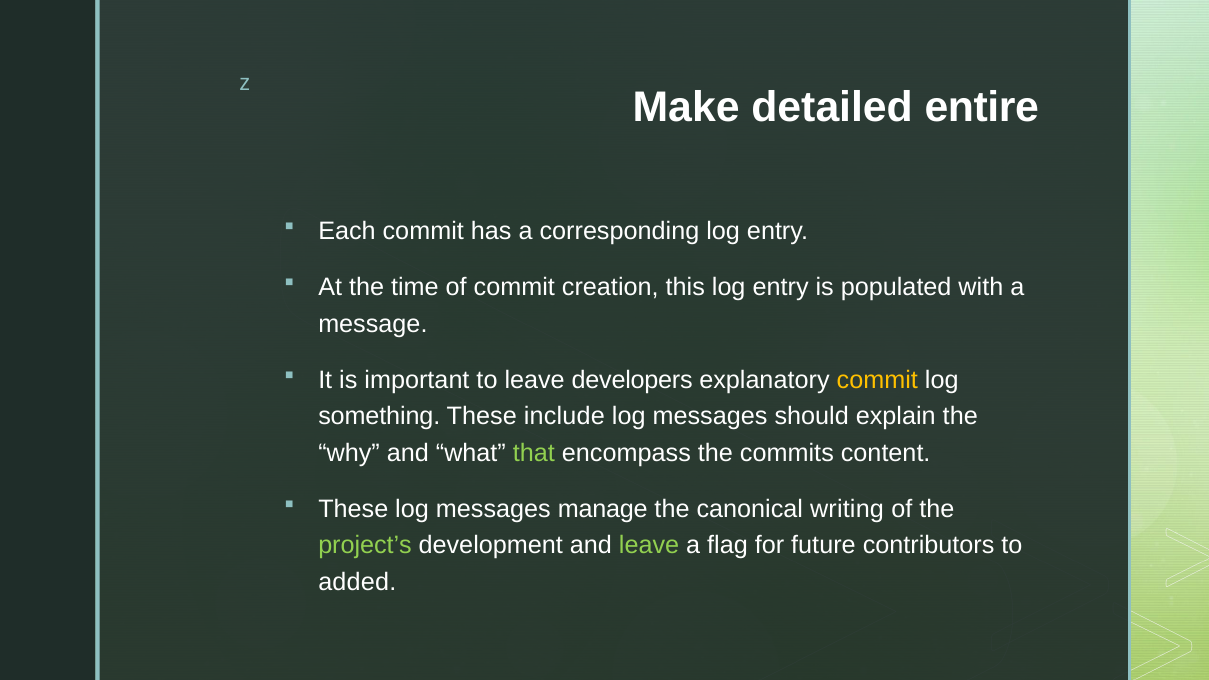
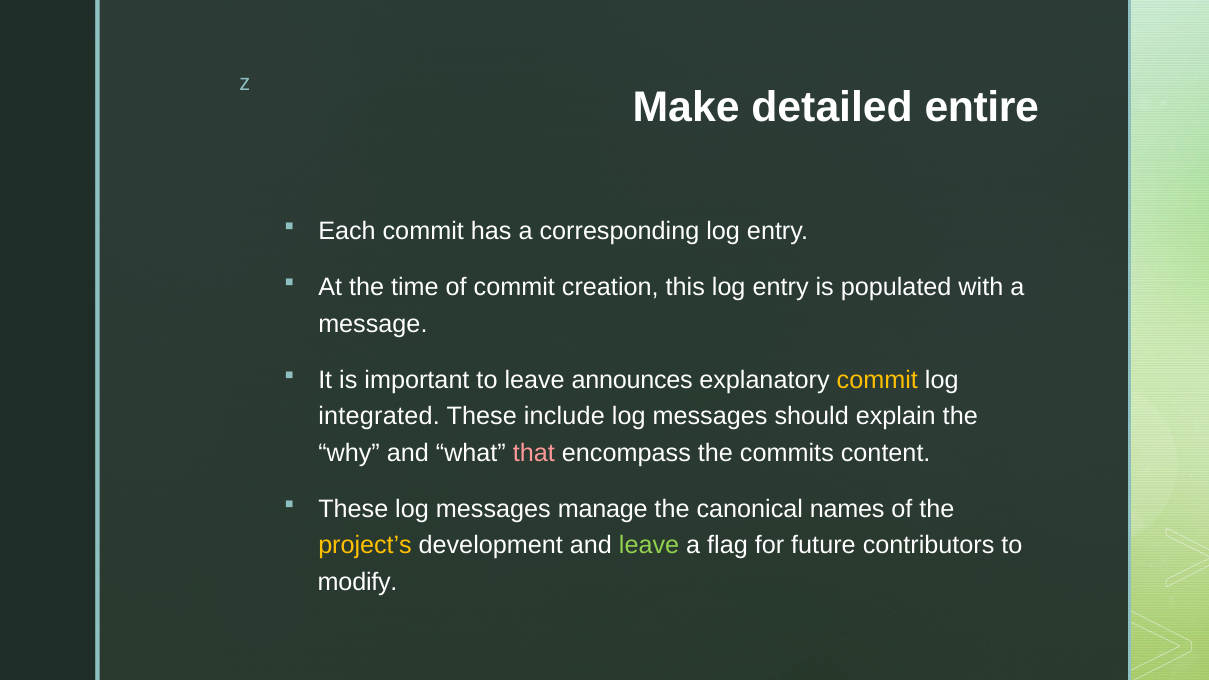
developers: developers -> announces
something: something -> integrated
that colour: light green -> pink
writing: writing -> names
project’s colour: light green -> yellow
added: added -> modify
